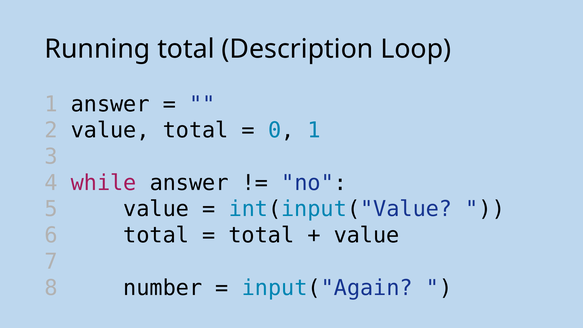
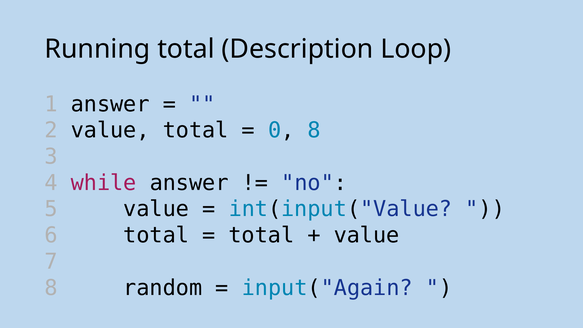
0 1: 1 -> 8
number: number -> random
